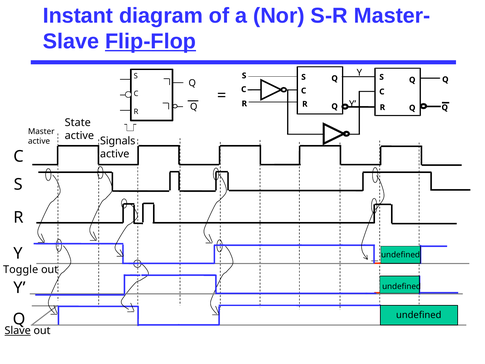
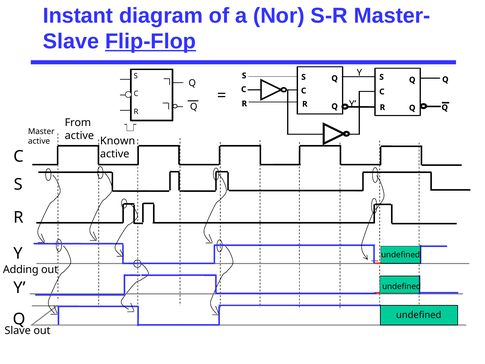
State: State -> From
Signals: Signals -> Known
Toggle: Toggle -> Adding
Slave at (18, 330) underline: present -> none
